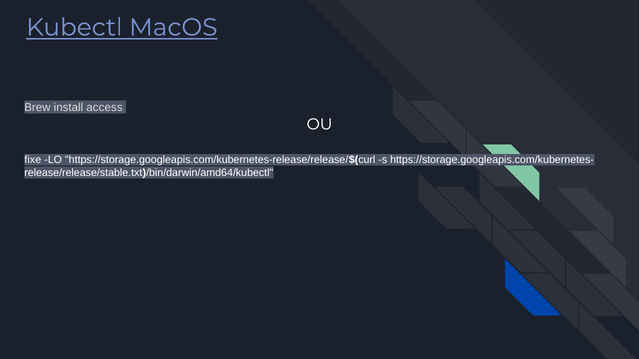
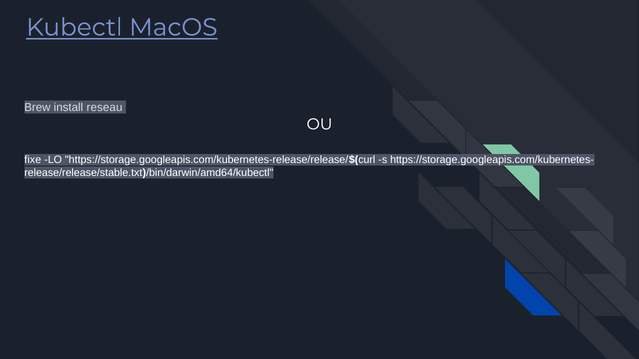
access: access -> reseau
